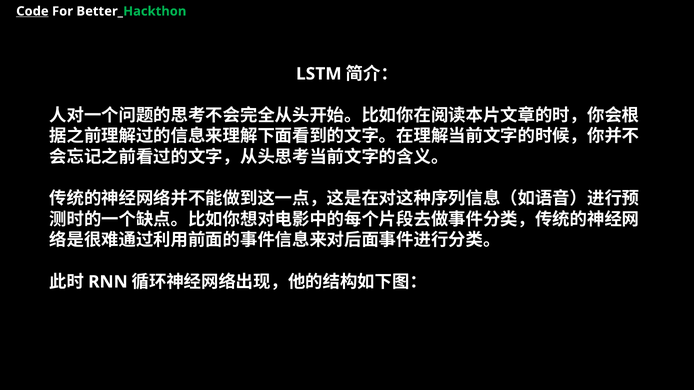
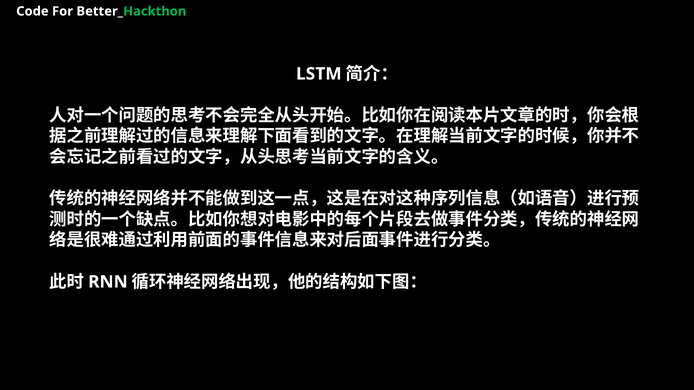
Code underline: present -> none
